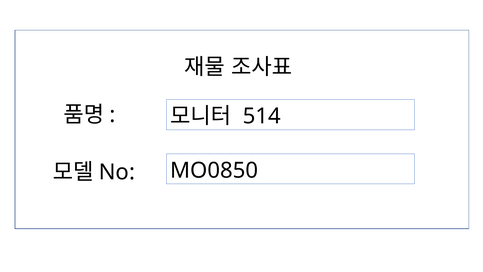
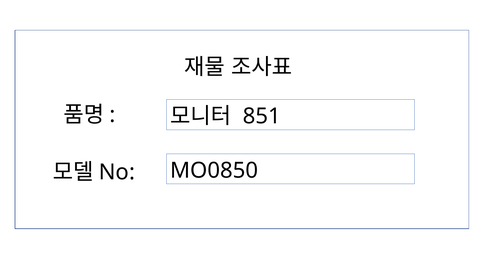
514: 514 -> 851
